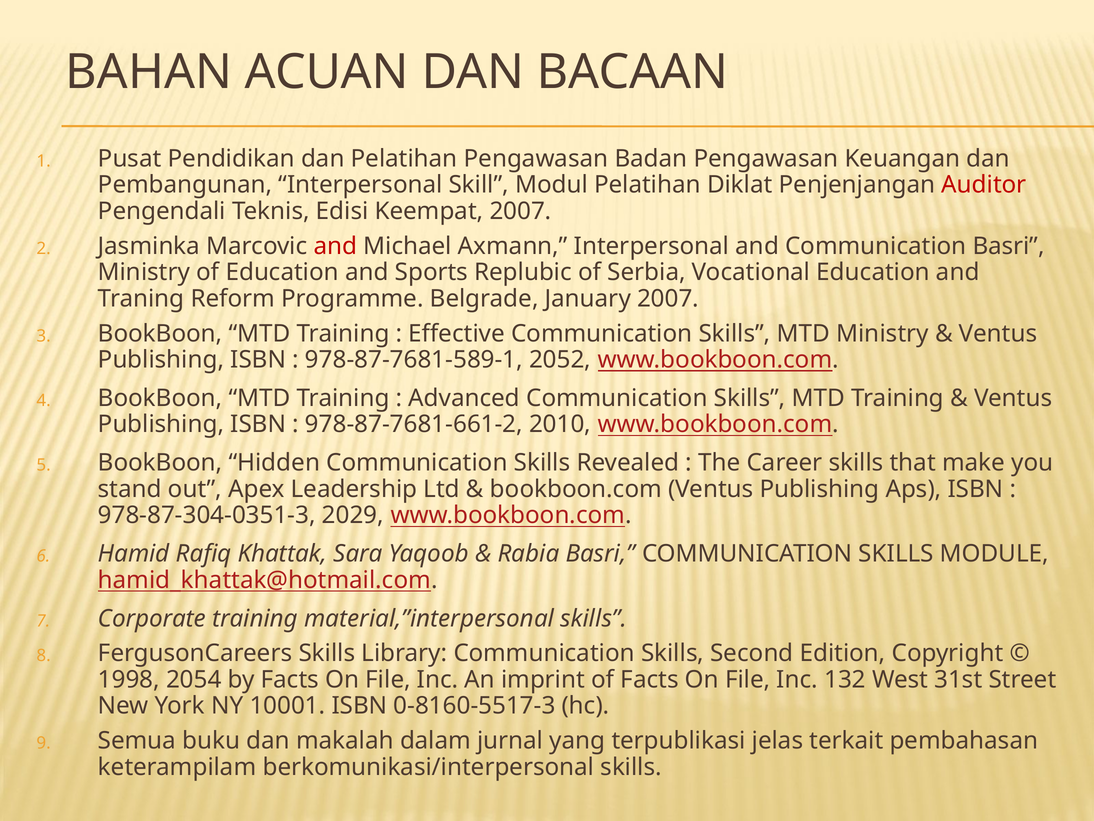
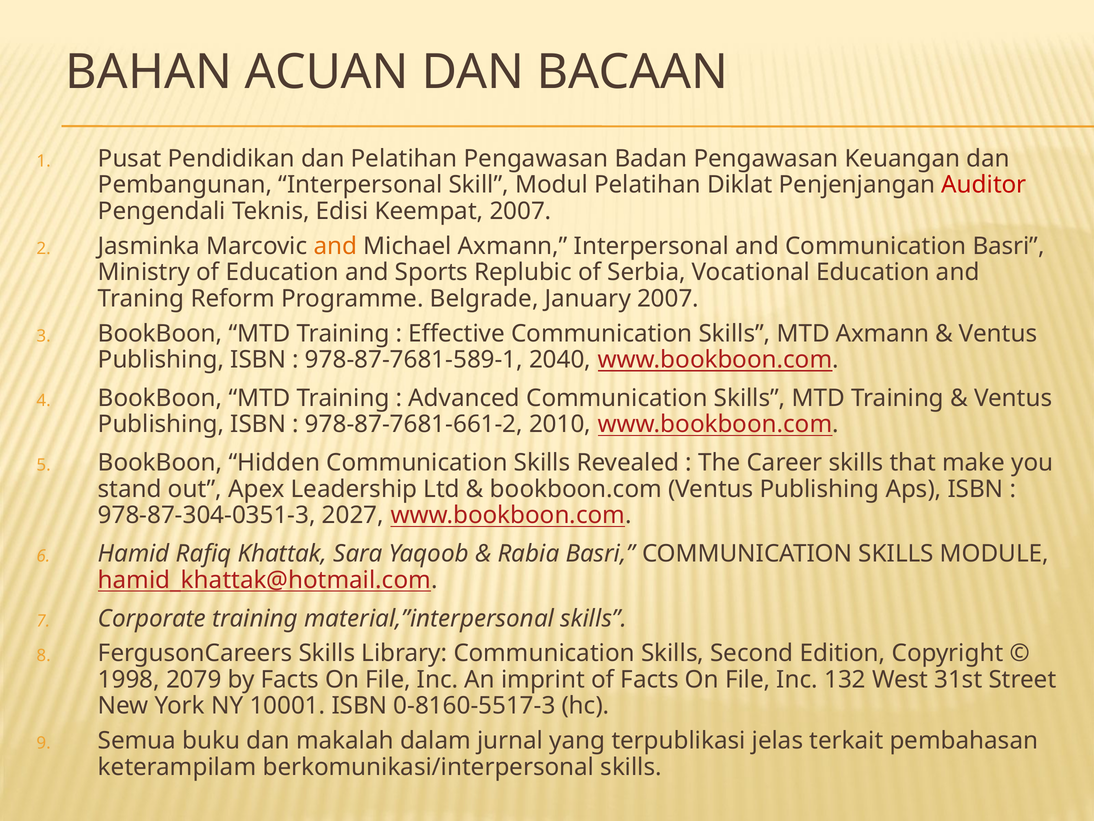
and at (335, 246) colour: red -> orange
MTD Ministry: Ministry -> Axmann
2052: 2052 -> 2040
2029: 2029 -> 2027
2054: 2054 -> 2079
